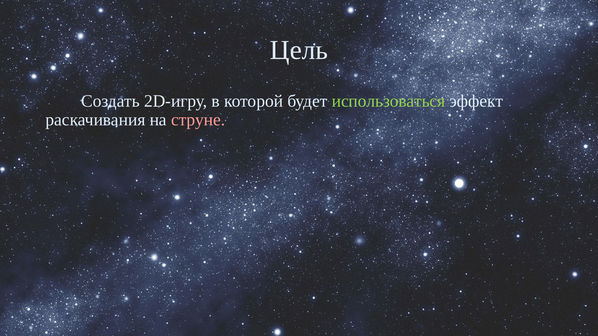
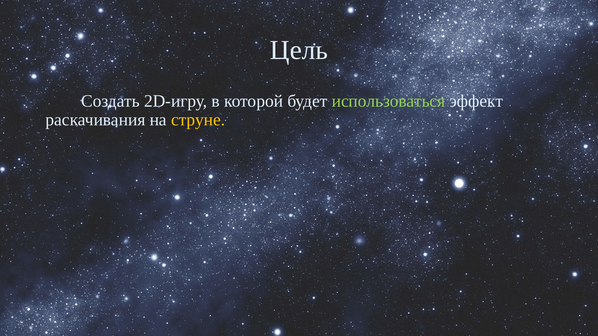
струне colour: pink -> yellow
